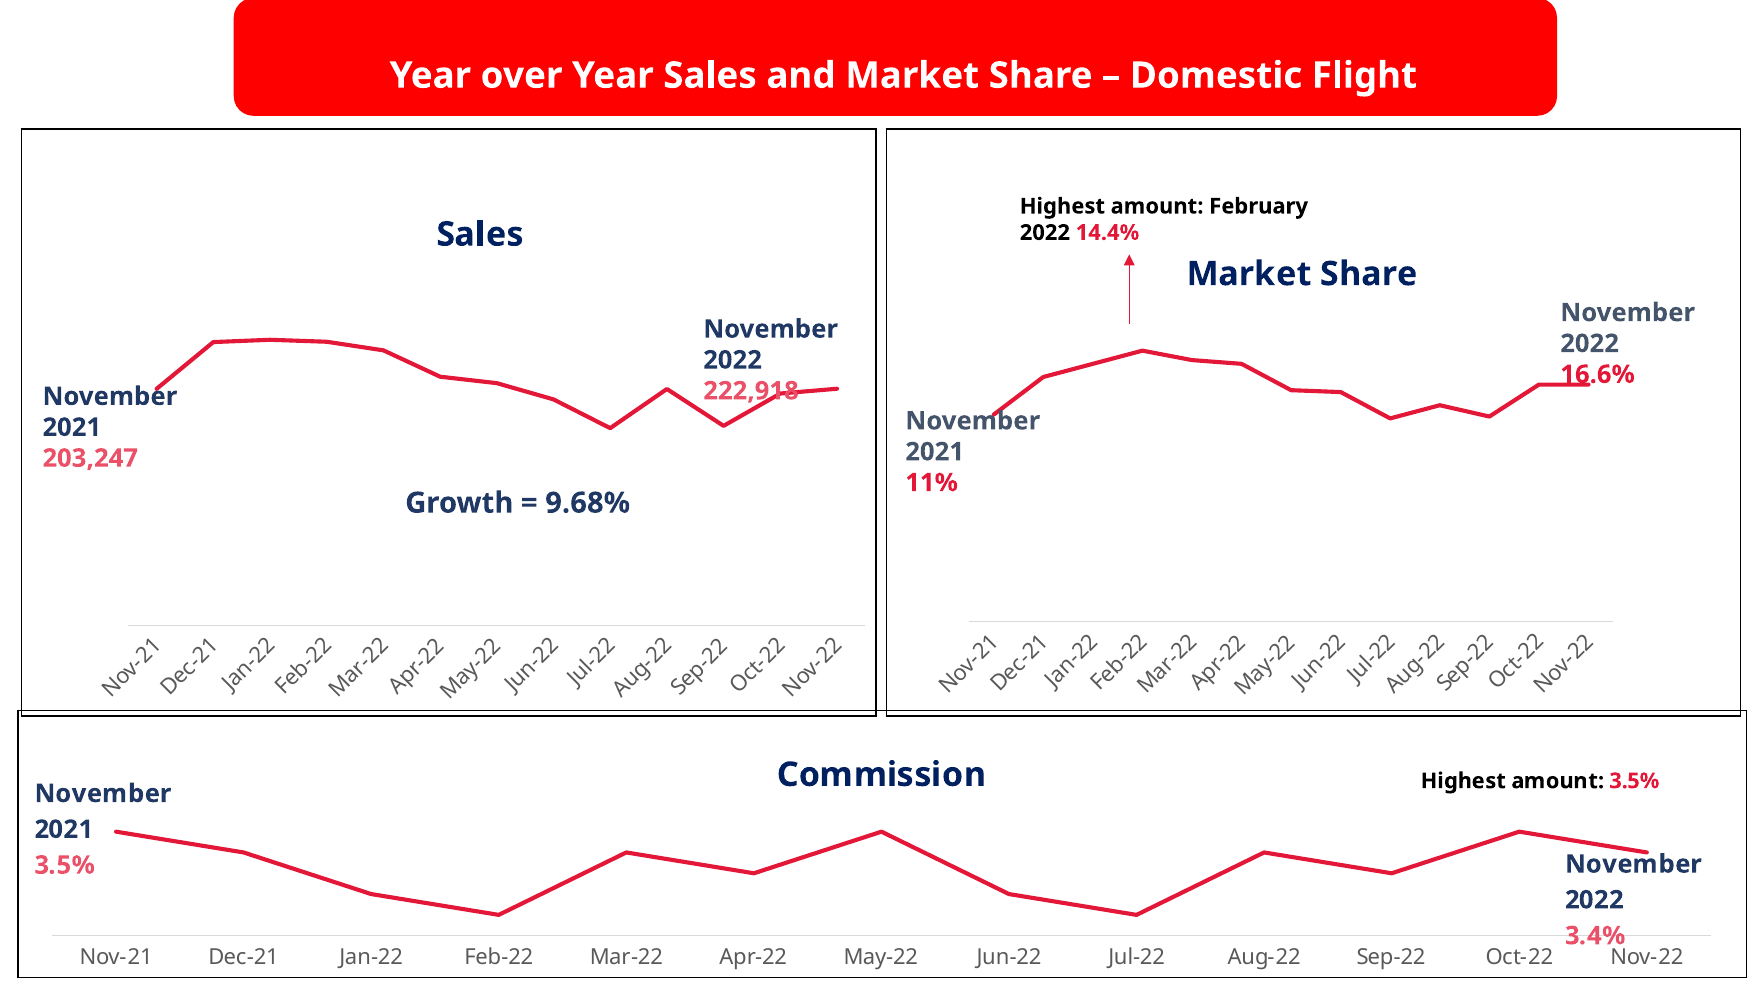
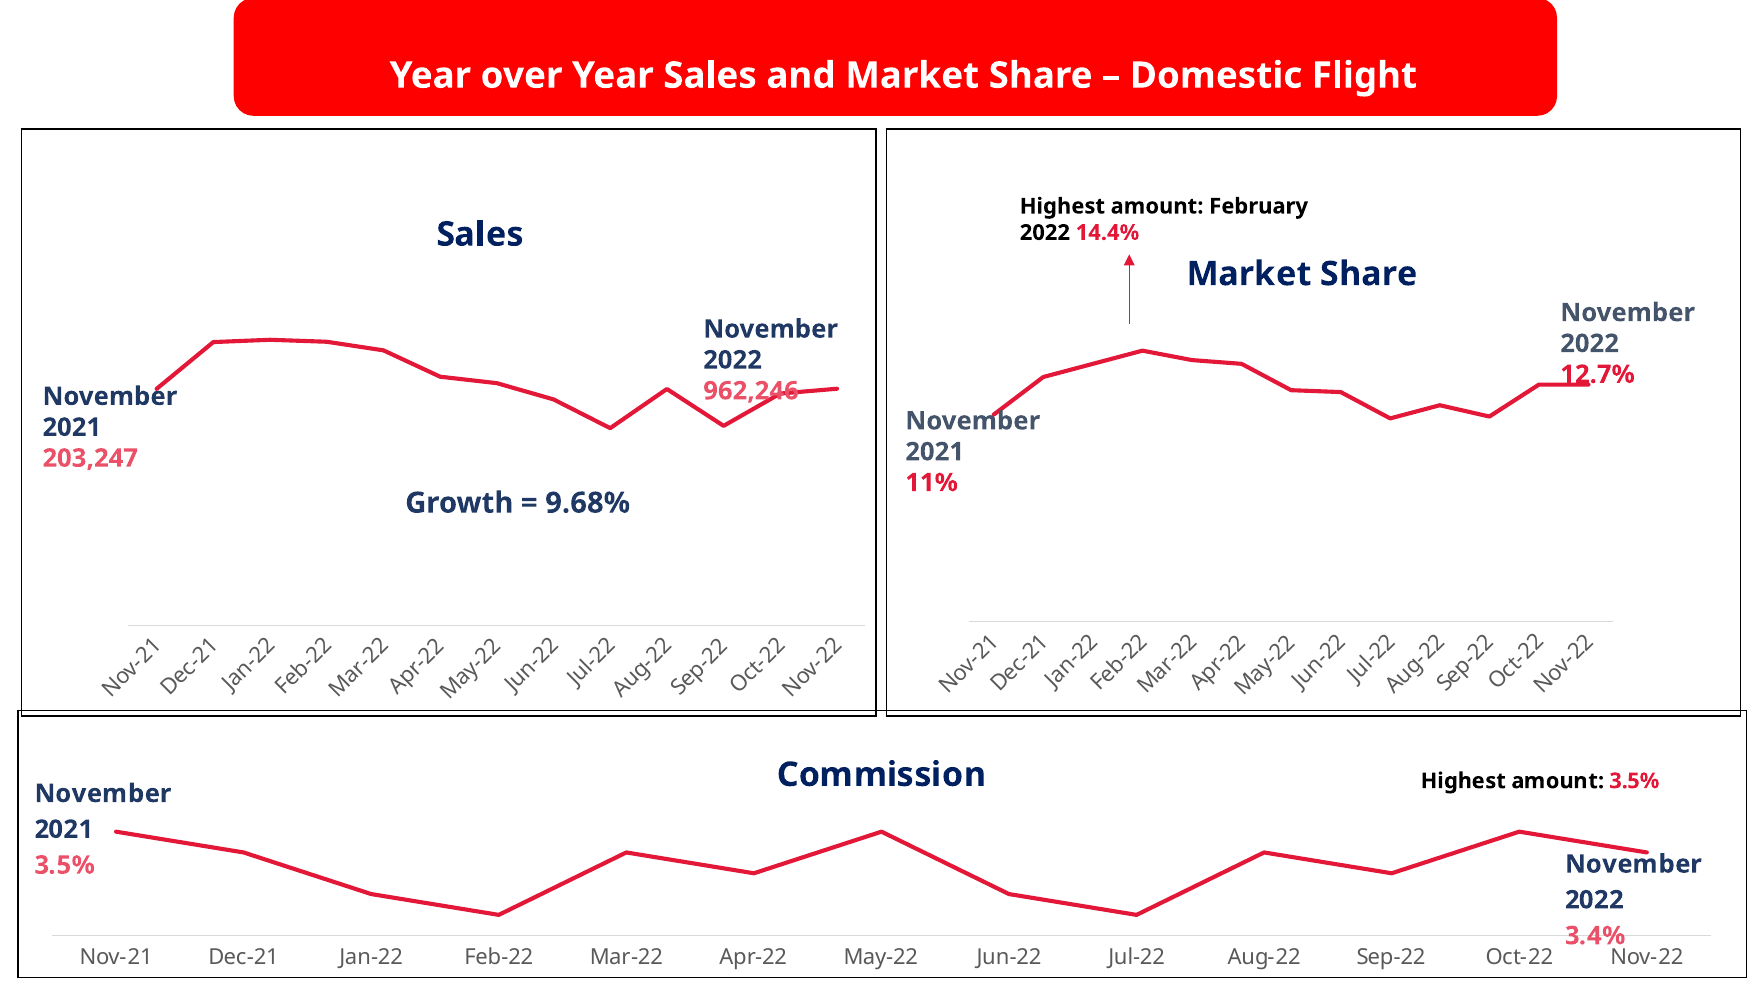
16.6%: 16.6% -> 12.7%
222,918: 222,918 -> 962,246
